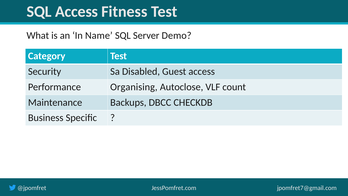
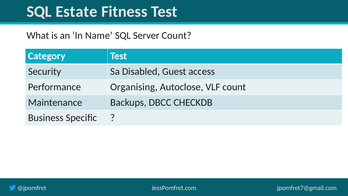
SQL Access: Access -> Estate
Server Demo: Demo -> Count
